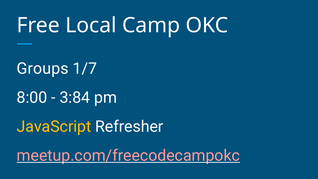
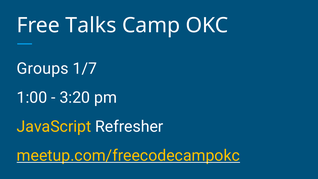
Local: Local -> Talks
8:00: 8:00 -> 1:00
3:84: 3:84 -> 3:20
meetup.com/freecodecampokc colour: pink -> yellow
